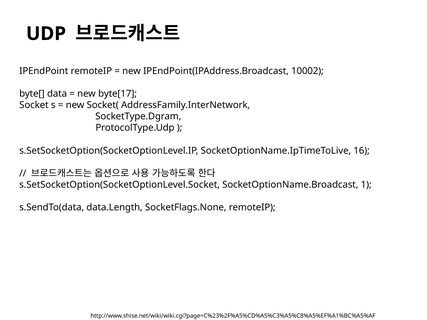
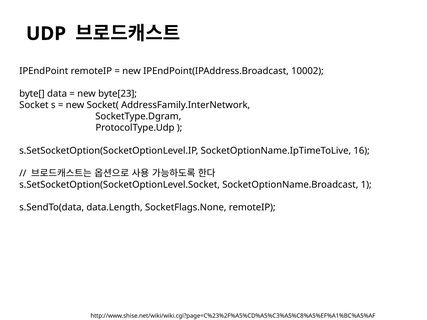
byte[17: byte[17 -> byte[23
